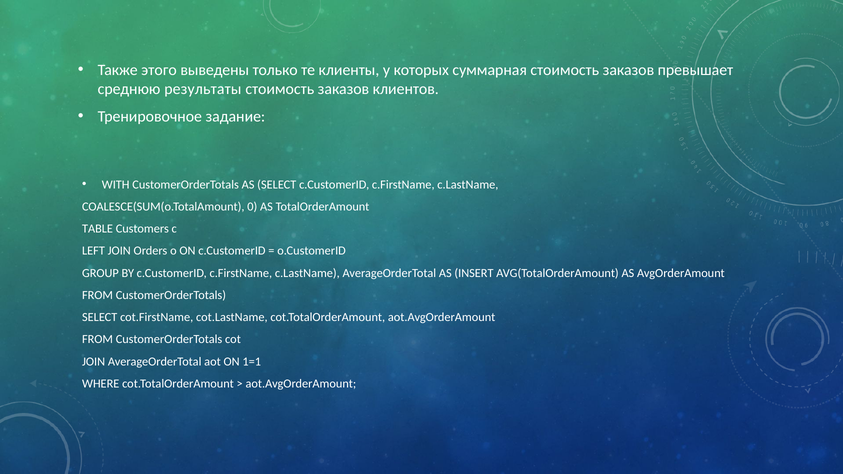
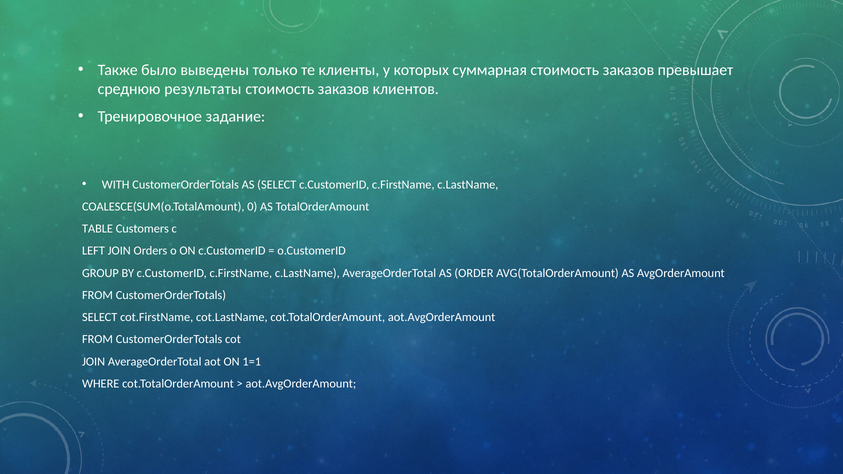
этого: этого -> было
INSERT: INSERT -> ORDER
